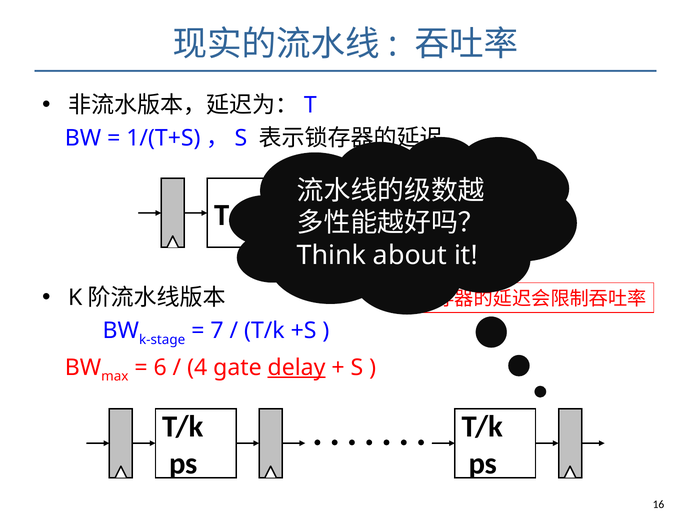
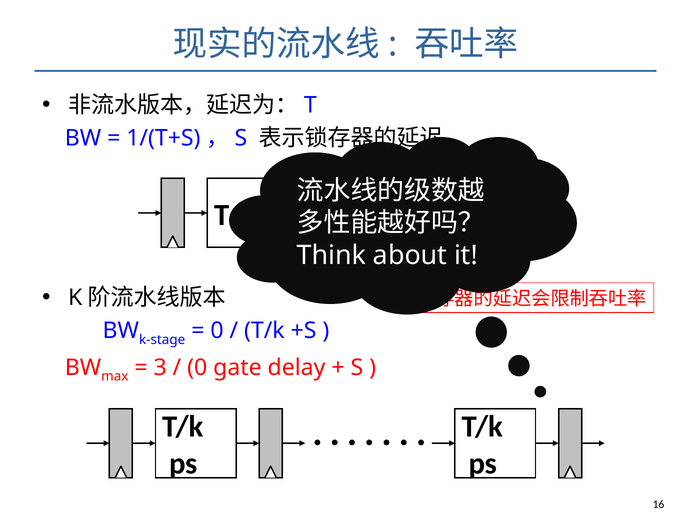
7 at (217, 331): 7 -> 0
6: 6 -> 3
4 at (197, 368): 4 -> 0
delay underline: present -> none
